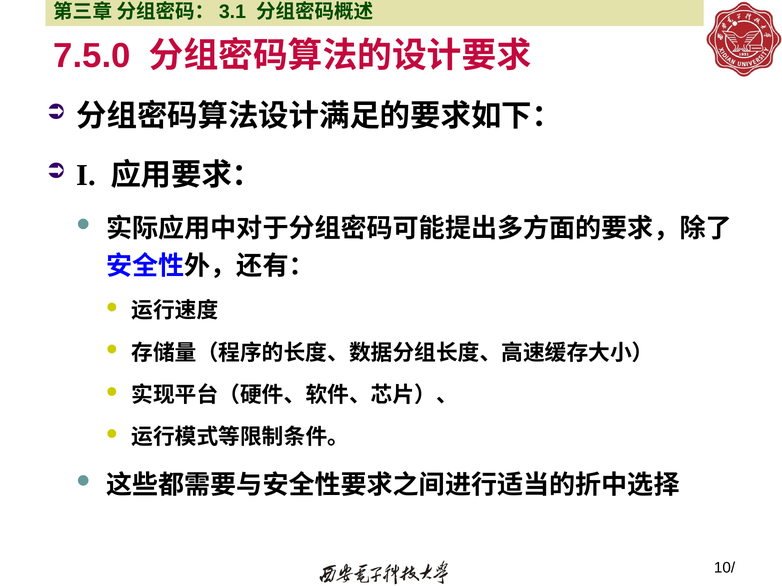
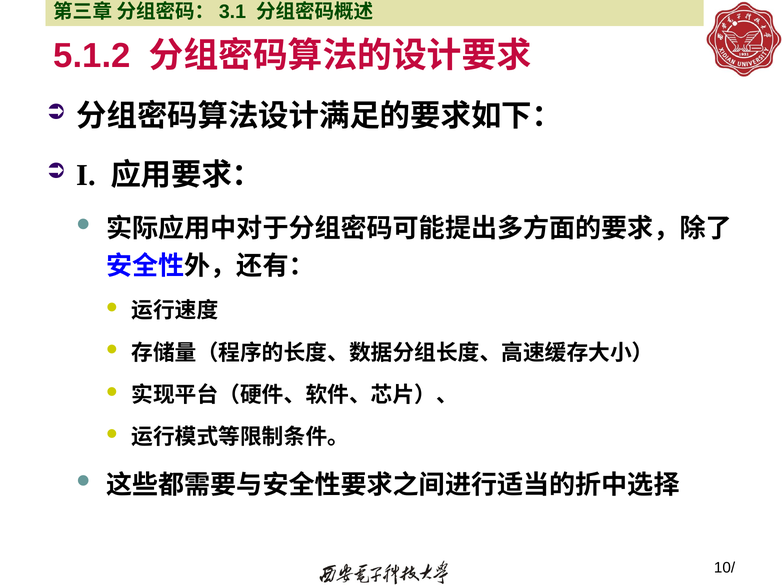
7.5.0: 7.5.0 -> 5.1.2
